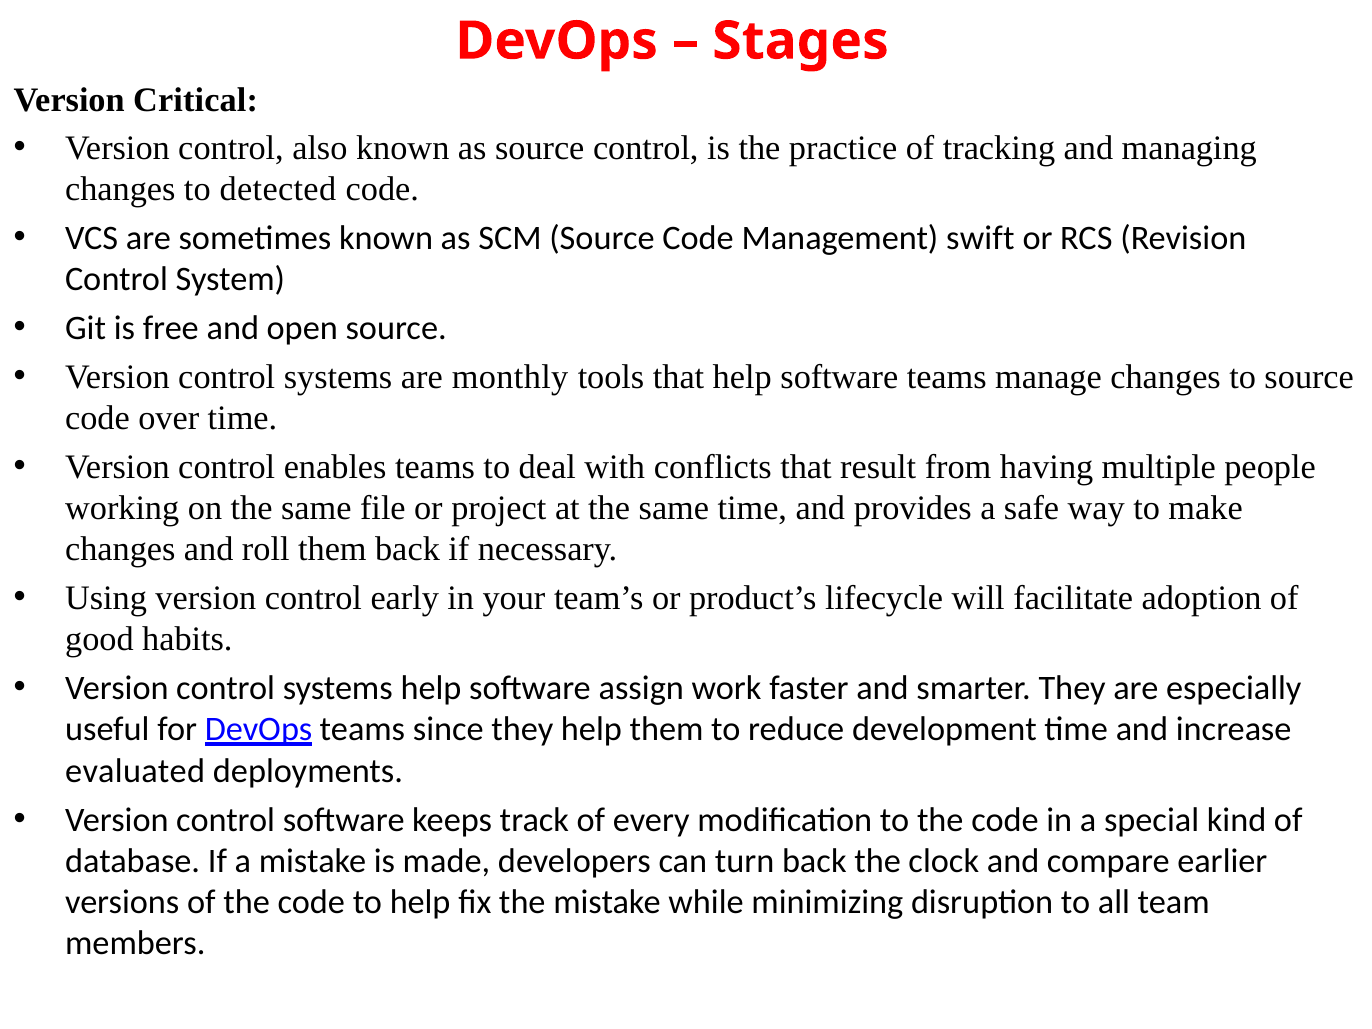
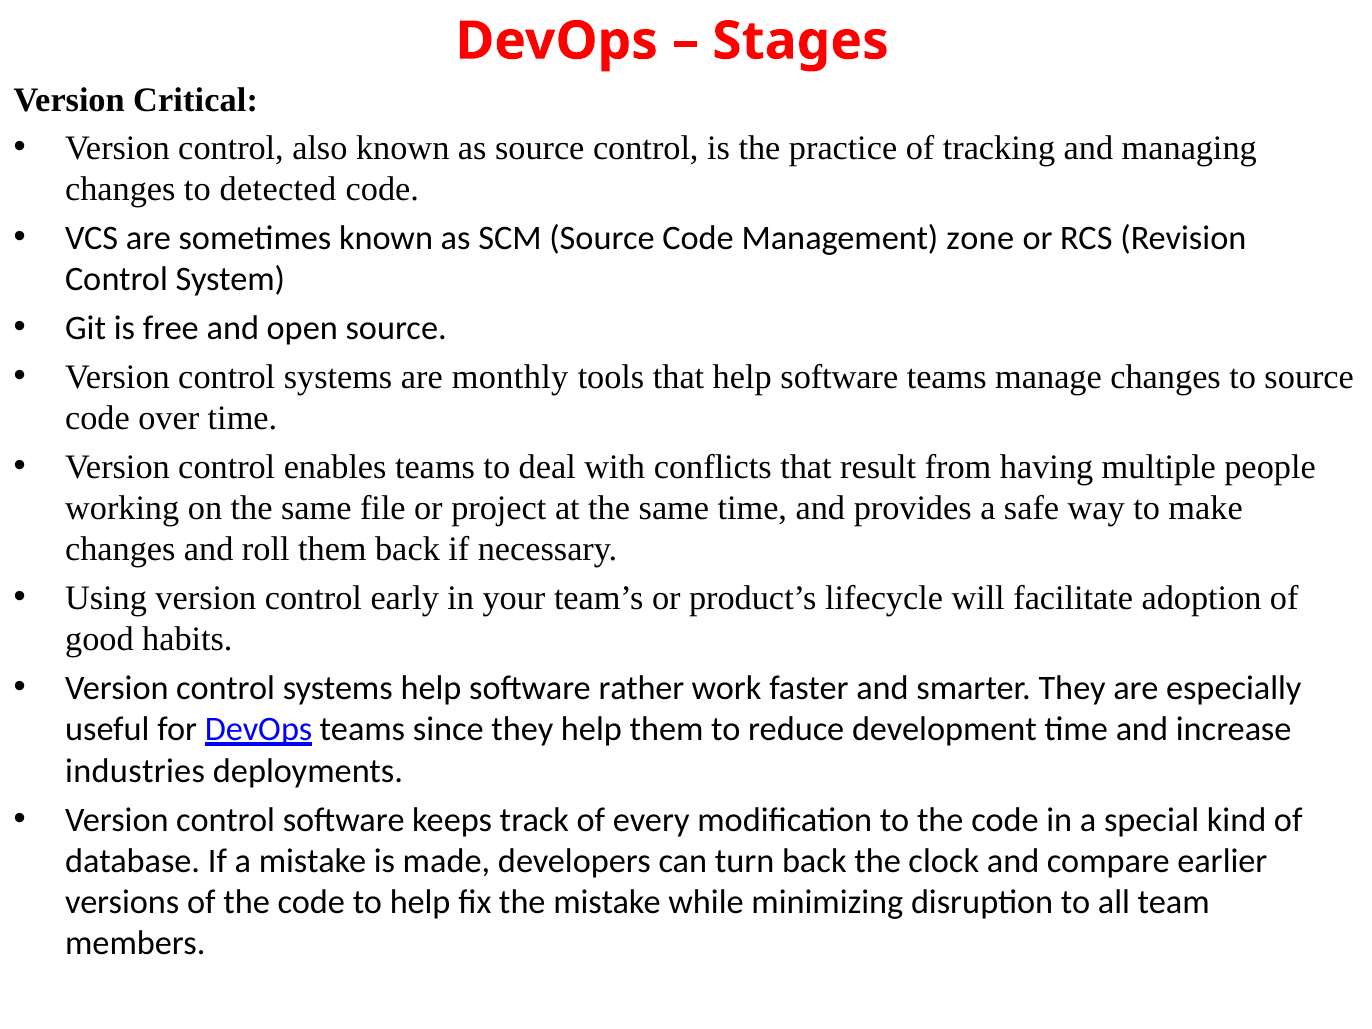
swift: swift -> zone
assign: assign -> rather
evaluated: evaluated -> industries
